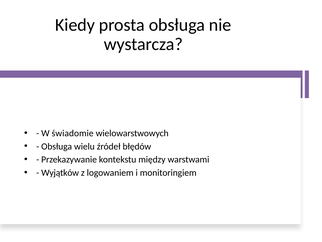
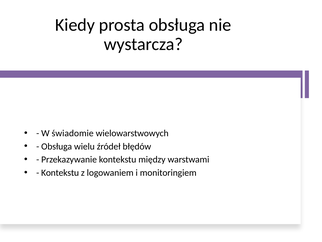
Wyjątków at (60, 172): Wyjątków -> Kontekstu
